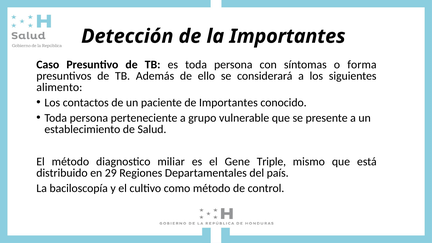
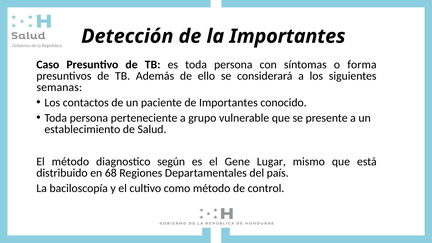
alimento: alimento -> semanas
miliar: miliar -> según
Triple: Triple -> Lugar
29: 29 -> 68
